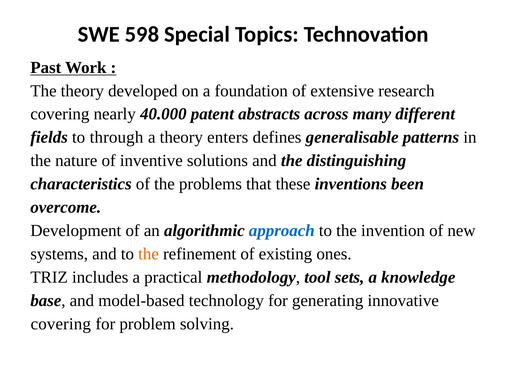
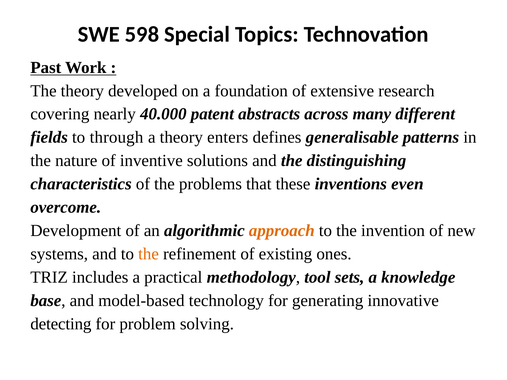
been: been -> even
approach colour: blue -> orange
covering at (61, 324): covering -> detecting
